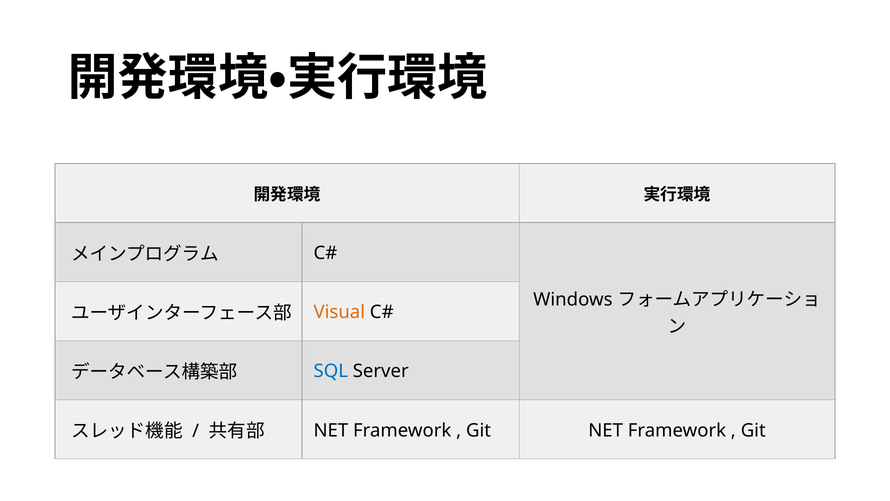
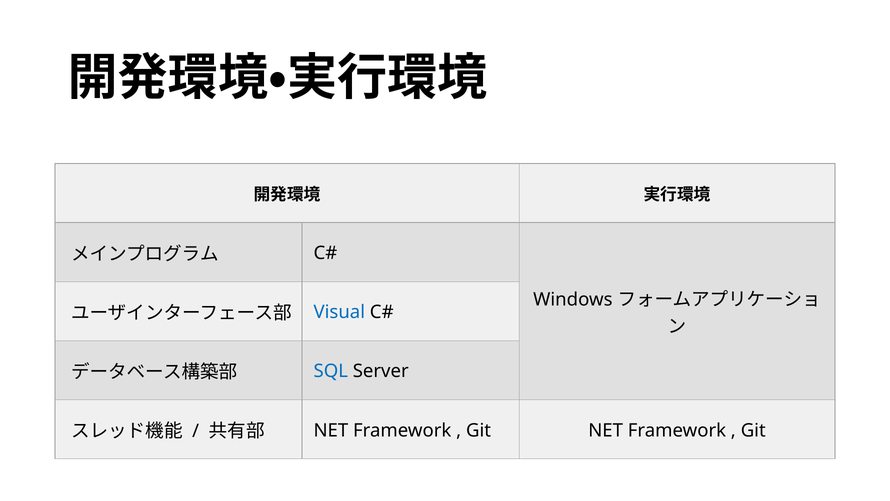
Visual colour: orange -> blue
